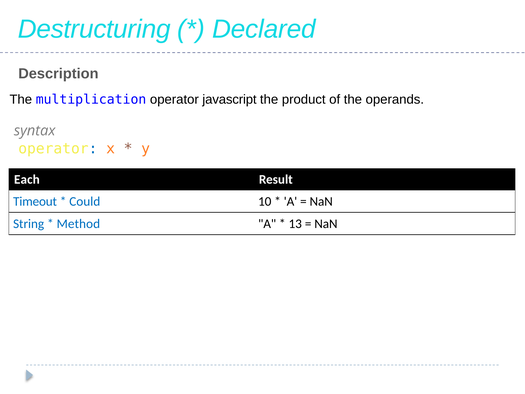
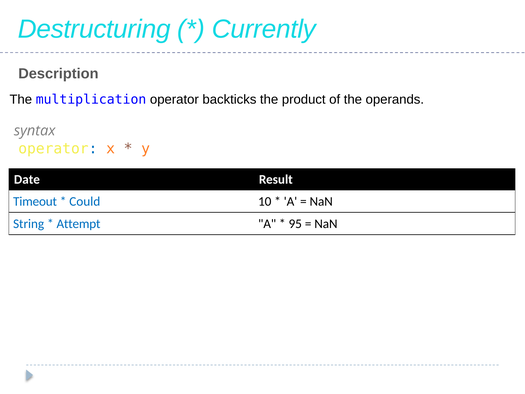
Declared: Declared -> Currently
javascript: javascript -> backticks
Each: Each -> Date
Method: Method -> Attempt
13: 13 -> 95
